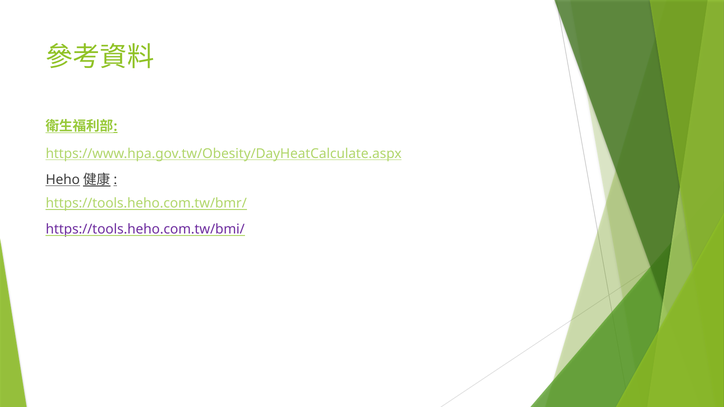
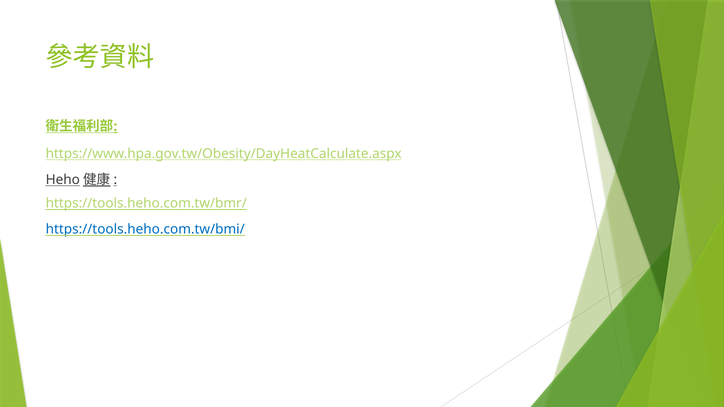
https://tools.heho.com.tw/bmi/ colour: purple -> blue
